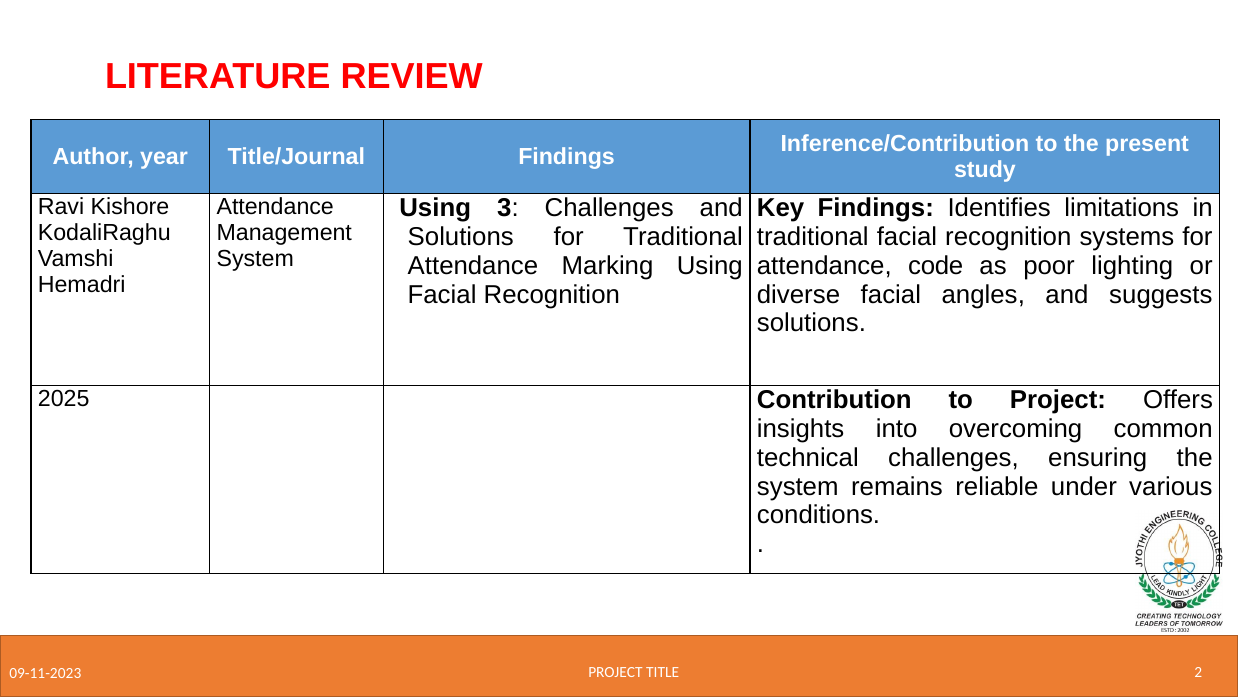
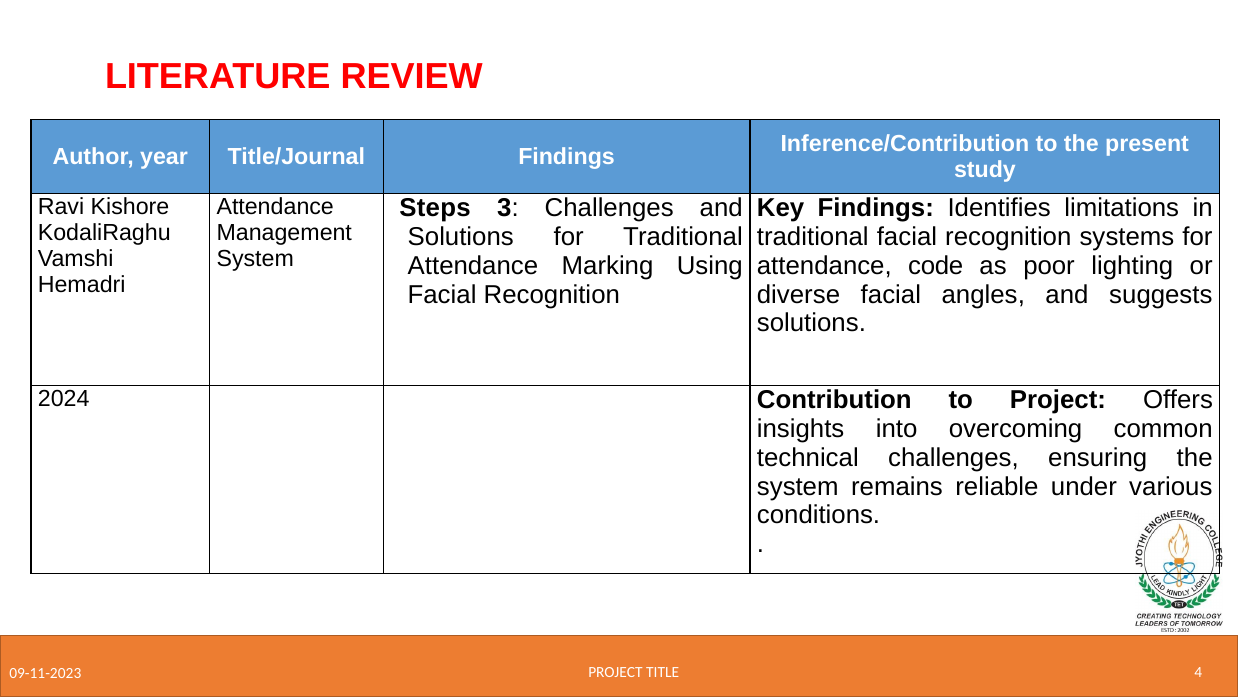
Using at (435, 208): Using -> Steps
2025: 2025 -> 2024
2: 2 -> 4
